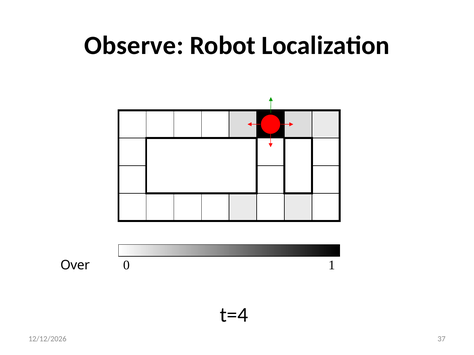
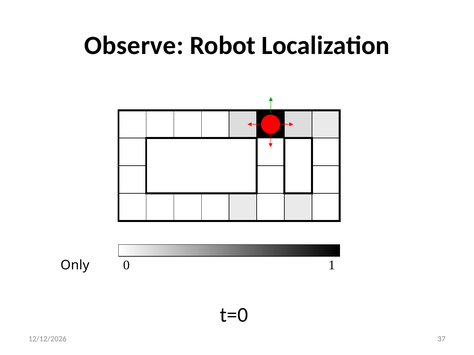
Over: Over -> Only
t=4: t=4 -> t=0
